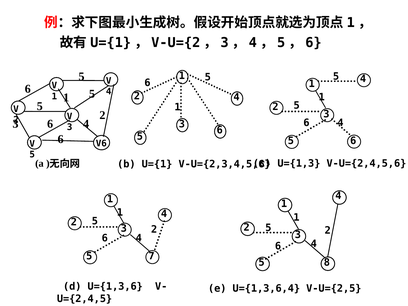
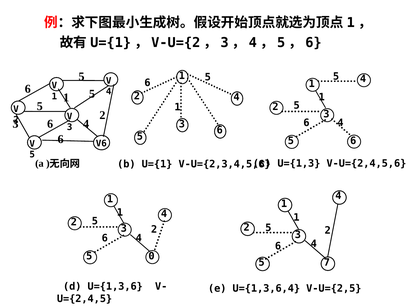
7: 7 -> 0
8: 8 -> 7
